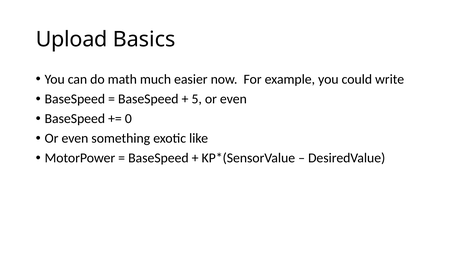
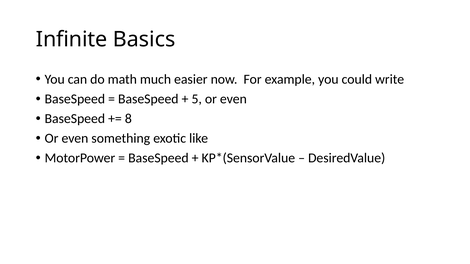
Upload: Upload -> Infinite
0: 0 -> 8
